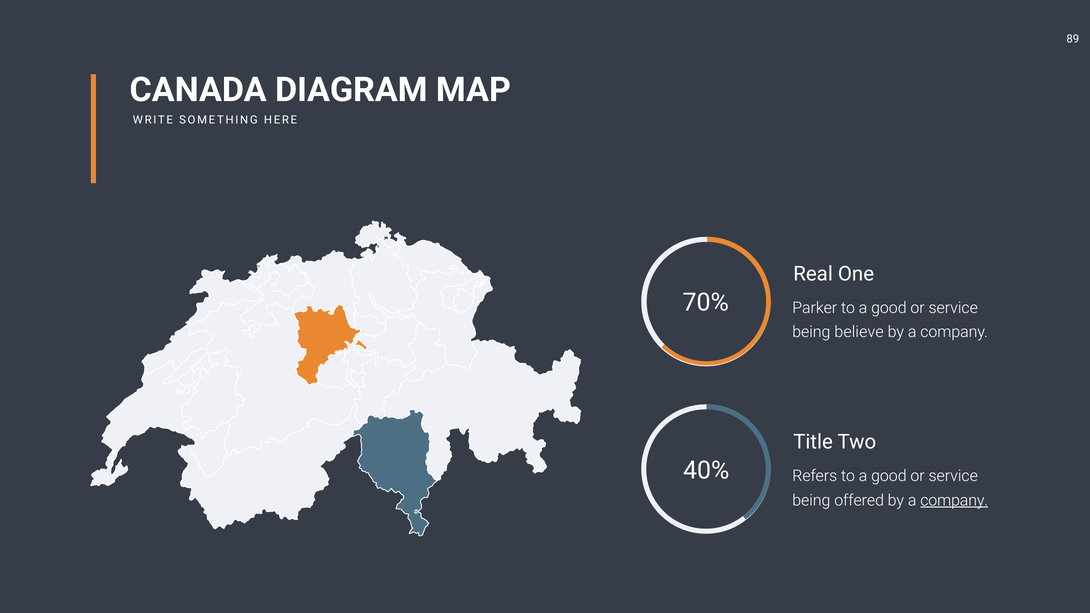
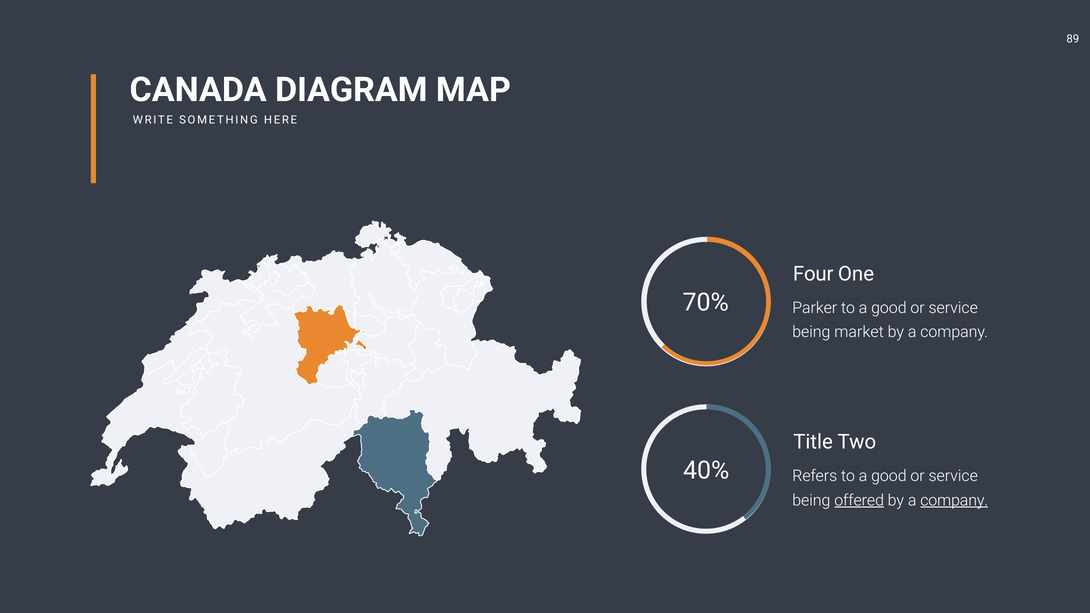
Real: Real -> Four
believe: believe -> market
offered underline: none -> present
